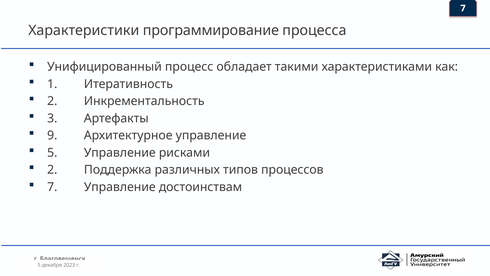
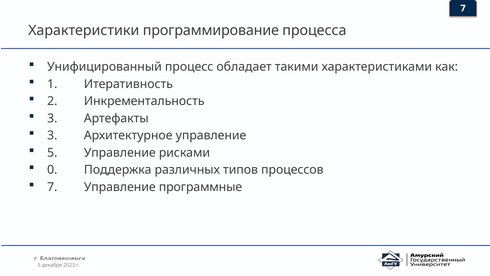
9 at (52, 135): 9 -> 3
2 at (52, 170): 2 -> 0
достоинствам: достоинствам -> программные
